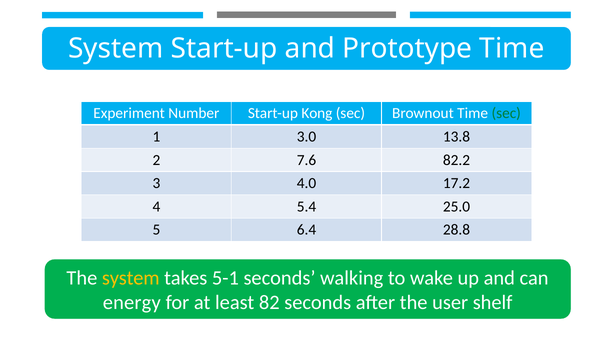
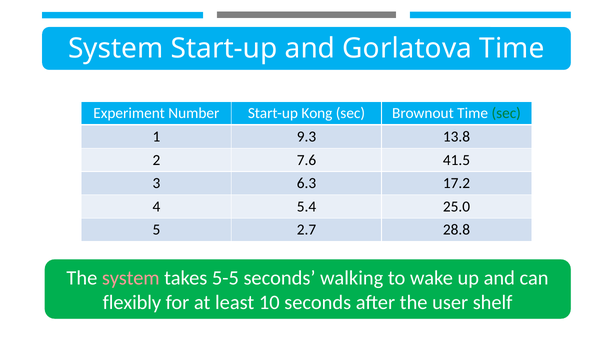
Prototype: Prototype -> Gorlatova
3.0: 3.0 -> 9.3
82.2: 82.2 -> 41.5
4.0: 4.0 -> 6.3
6.4: 6.4 -> 2.7
system at (131, 278) colour: yellow -> pink
5-1: 5-1 -> 5-5
energy: energy -> flexibly
82: 82 -> 10
